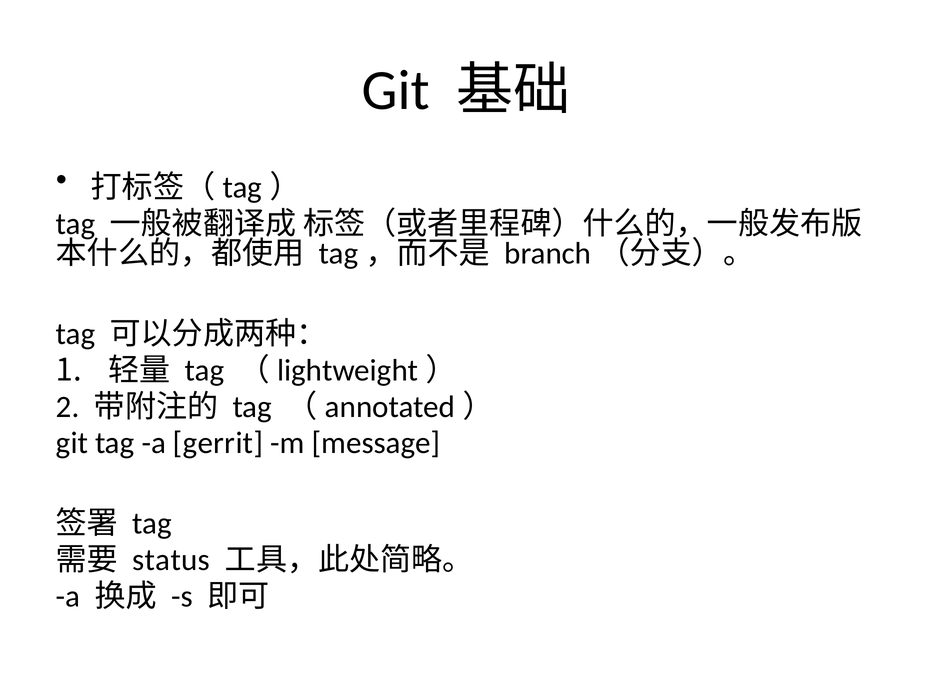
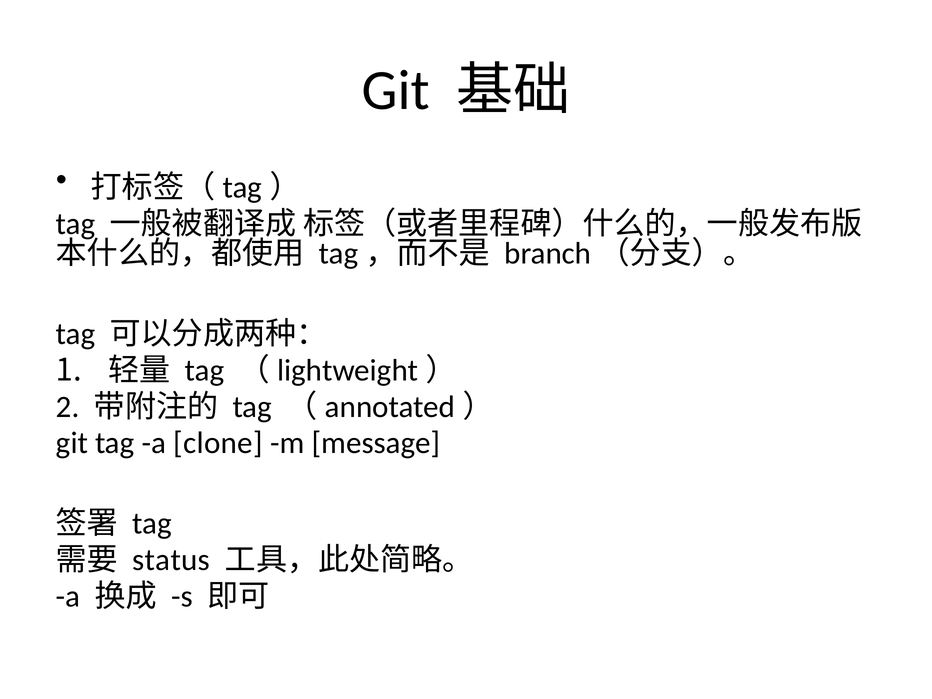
gerrit: gerrit -> clone
